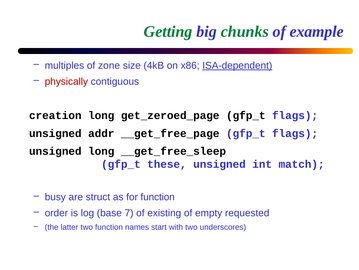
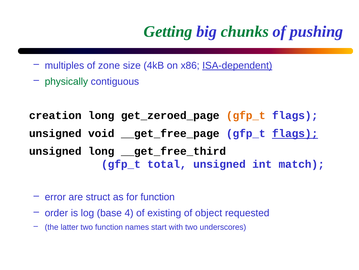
example: example -> pushing
physically colour: red -> green
gfp_t at (246, 115) colour: black -> orange
addr: addr -> void
flags at (295, 133) underline: none -> present
__get_free_sleep: __get_free_sleep -> __get_free_third
these: these -> total
busy: busy -> error
7: 7 -> 4
empty: empty -> object
